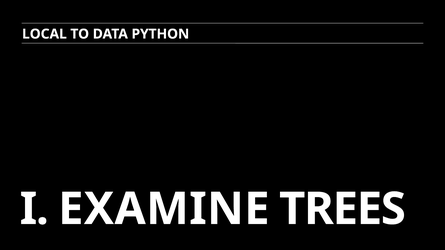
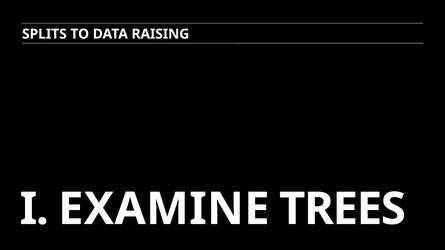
LOCAL: LOCAL -> SPLITS
PYTHON: PYTHON -> RAISING
